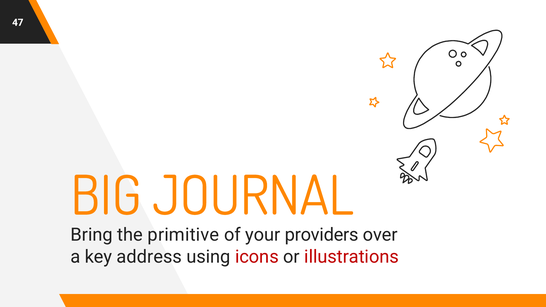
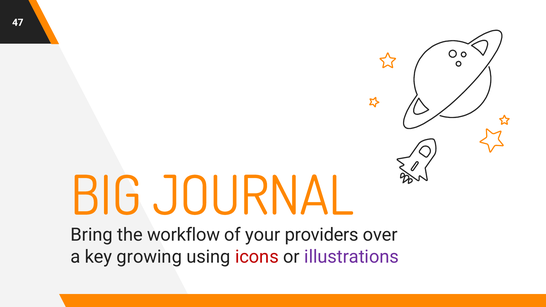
primitive: primitive -> workflow
address: address -> growing
illustrations colour: red -> purple
